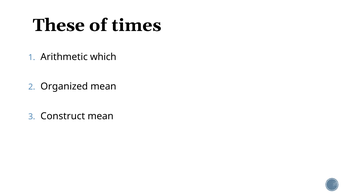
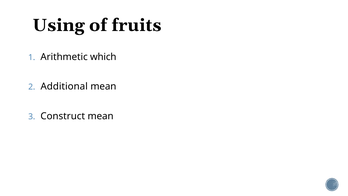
These: These -> Using
times: times -> fruits
Organized: Organized -> Additional
